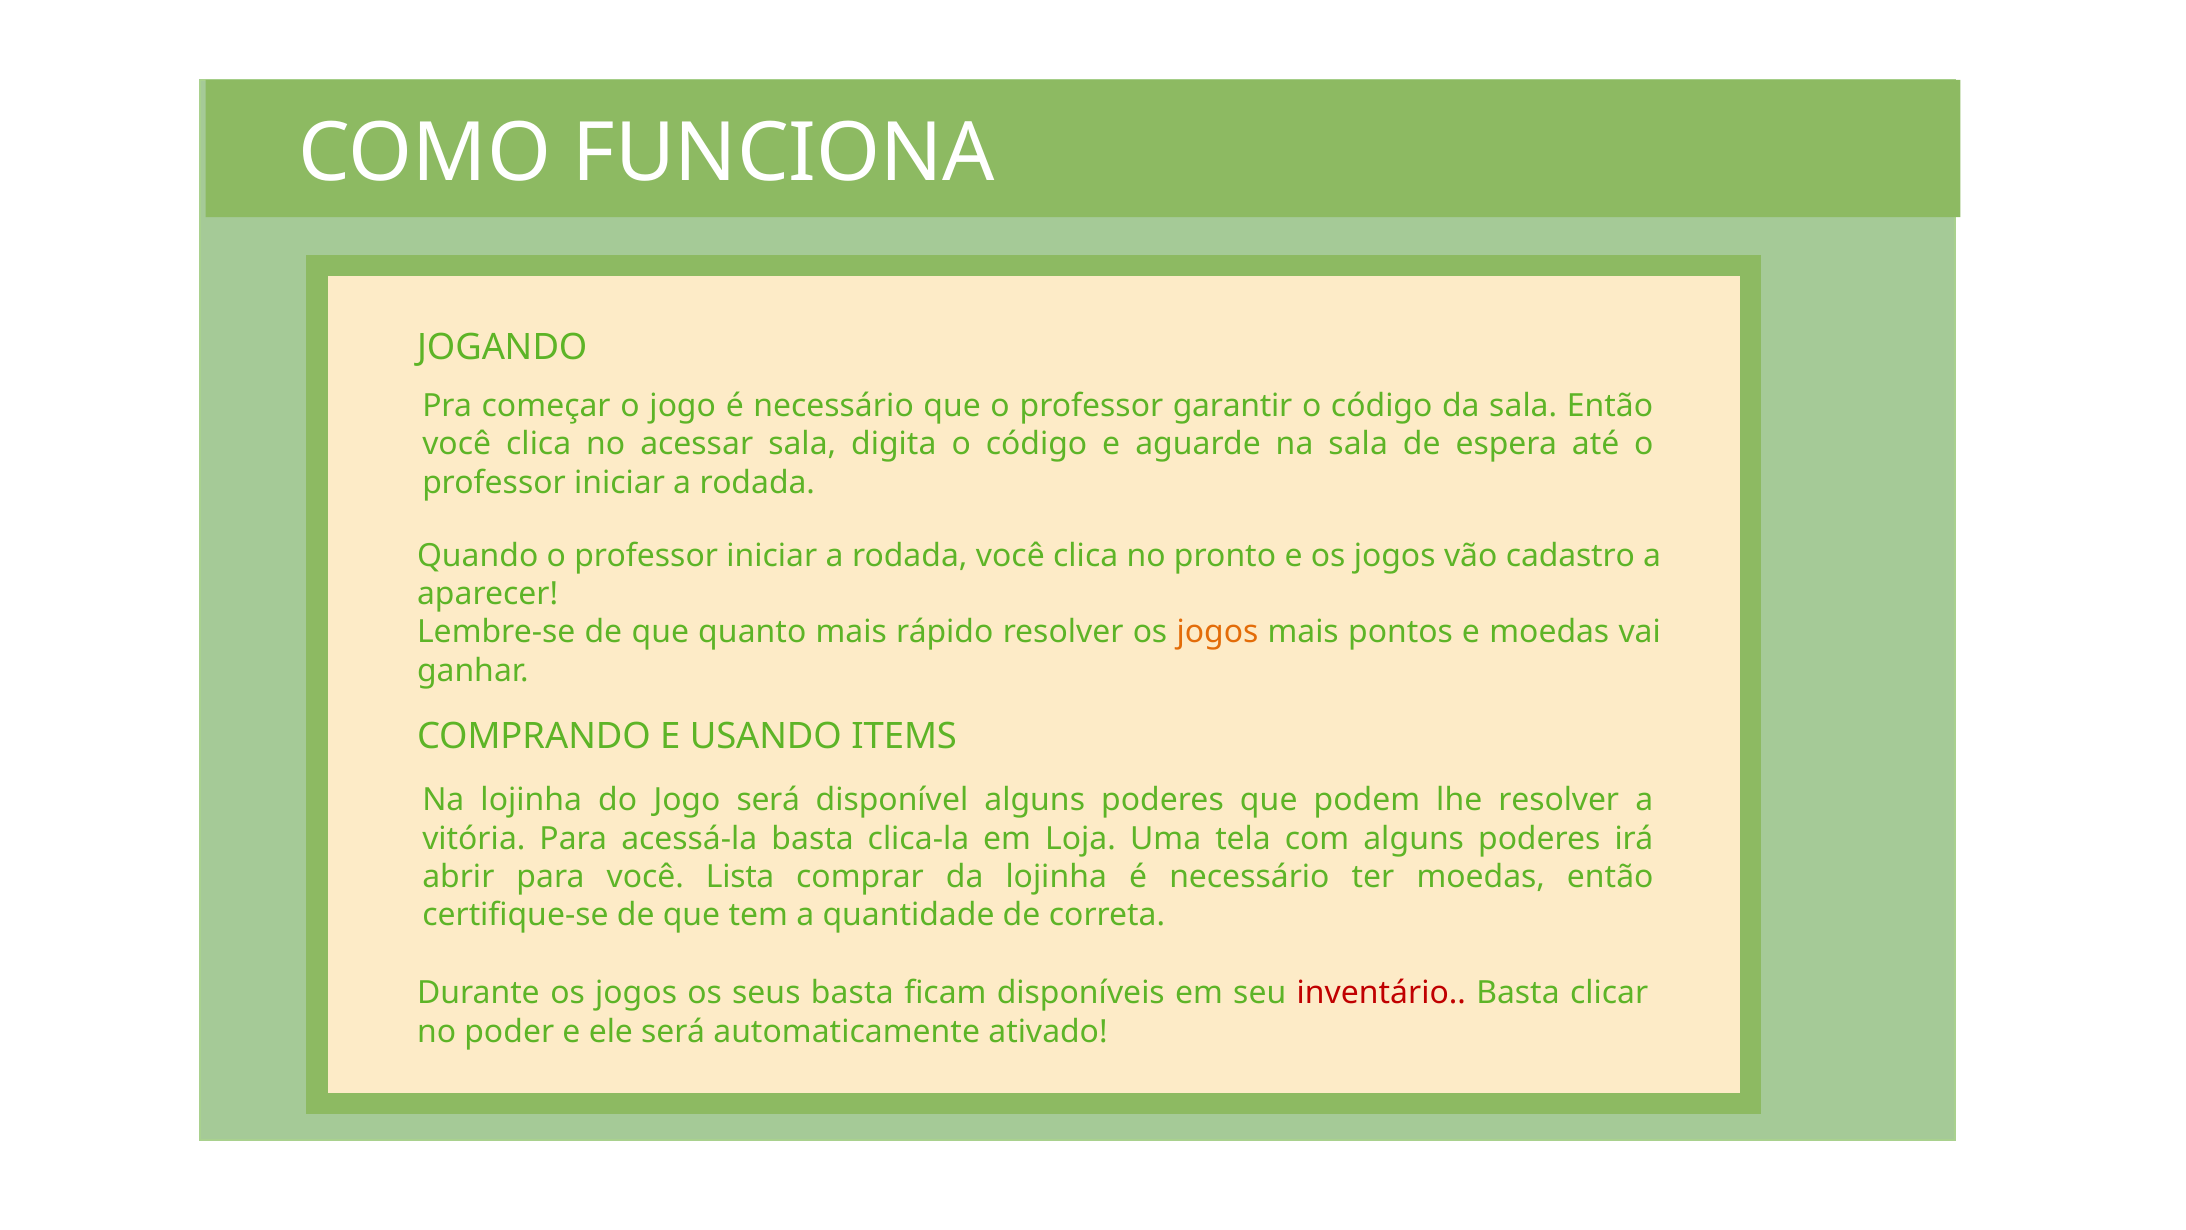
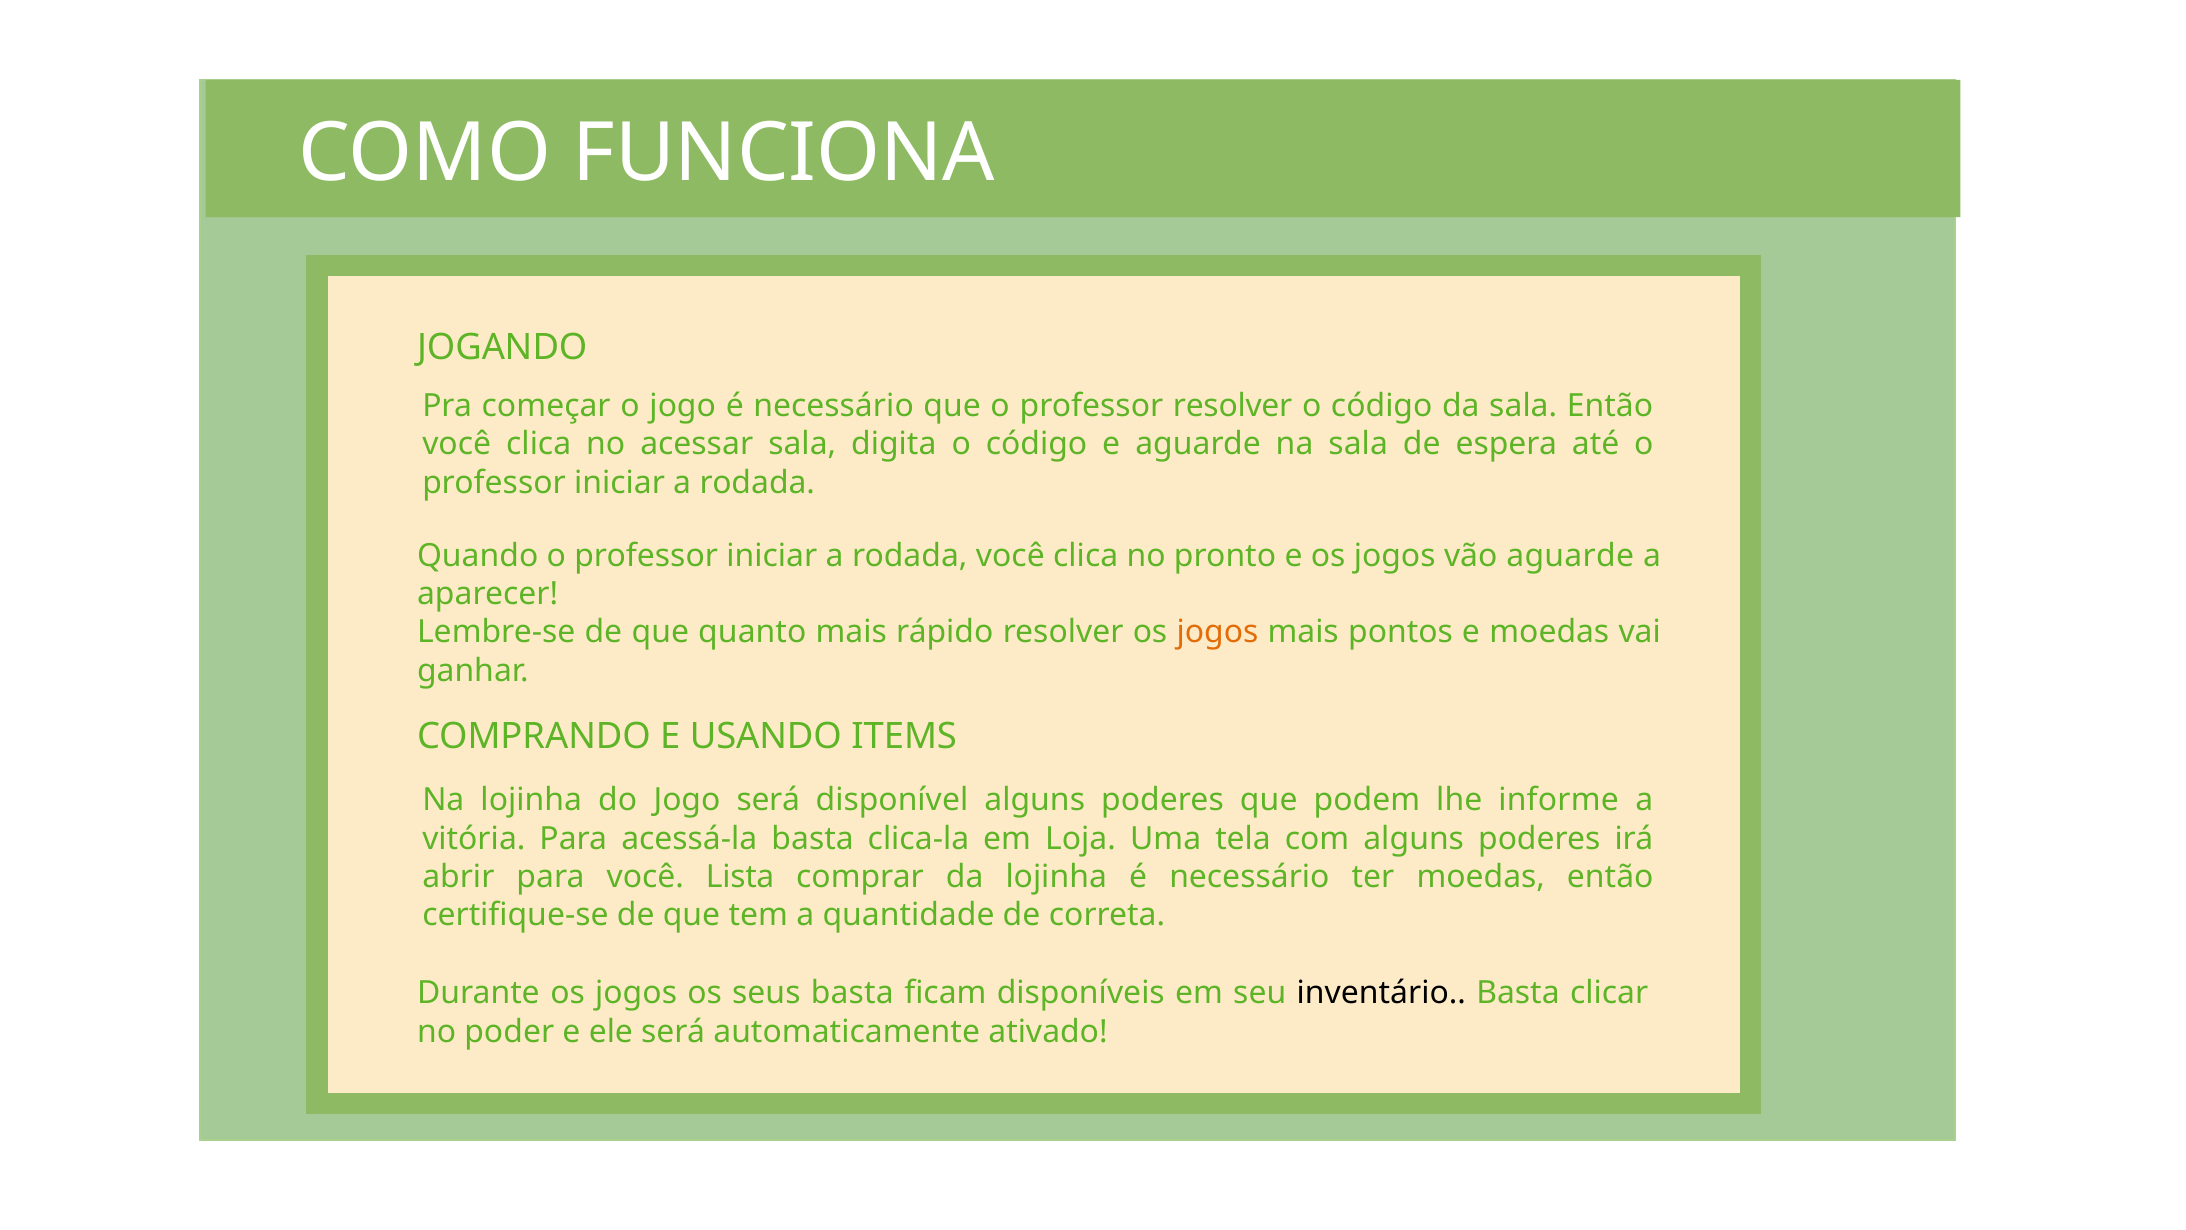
professor garantir: garantir -> resolver
vão cadastro: cadastro -> aguarde
lhe resolver: resolver -> informe
inventário colour: red -> black
